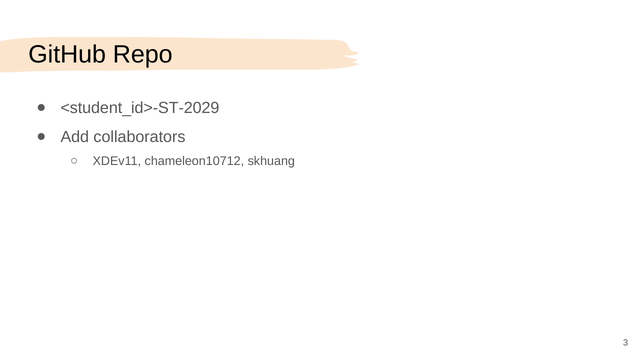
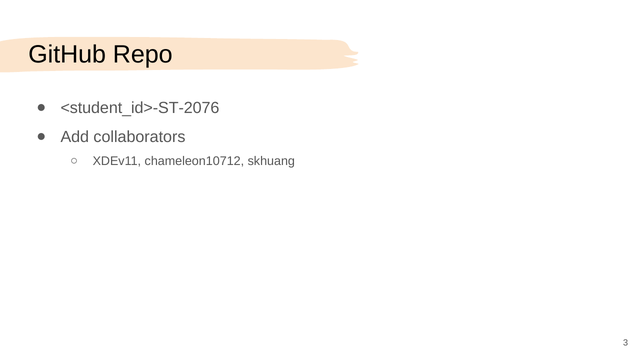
<student_id>-ST-2029: <student_id>-ST-2029 -> <student_id>-ST-2076
